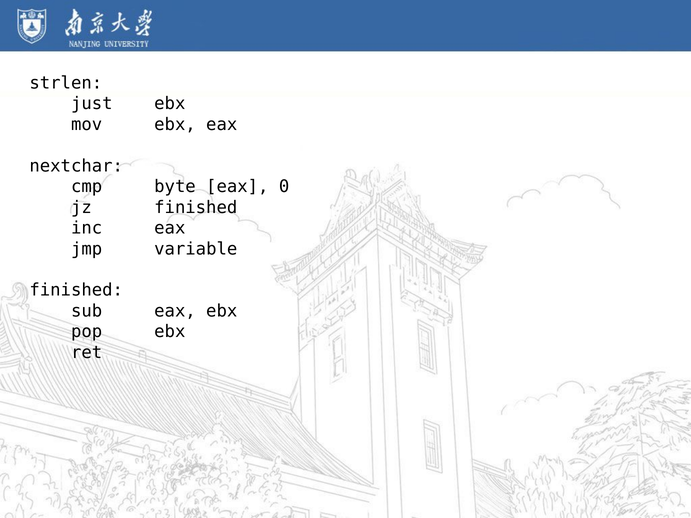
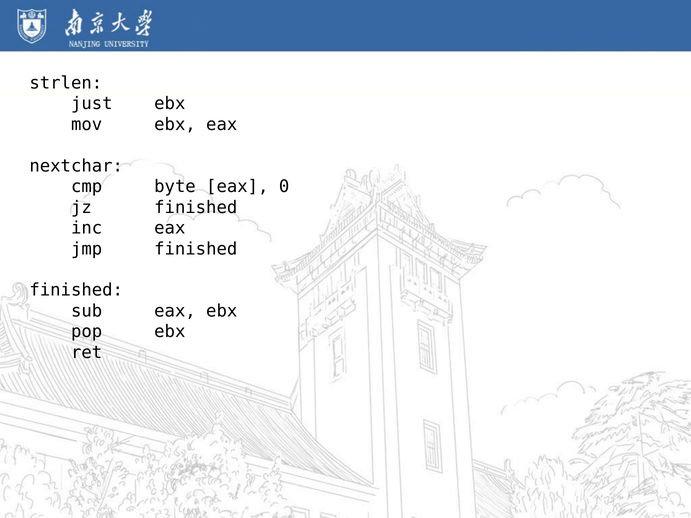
jmp variable: variable -> finished
